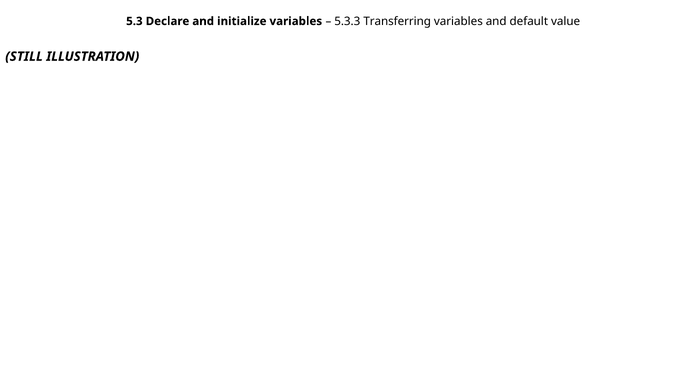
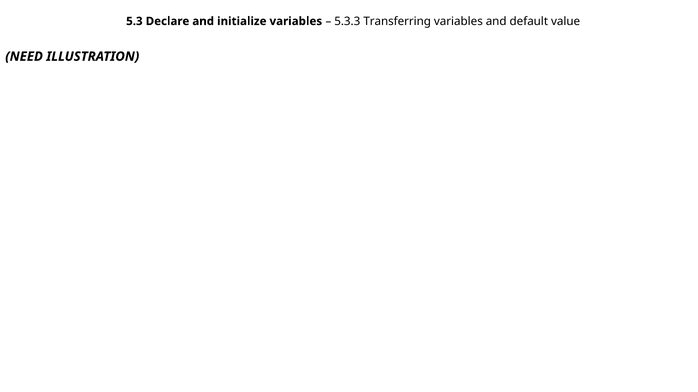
STILL: STILL -> NEED
